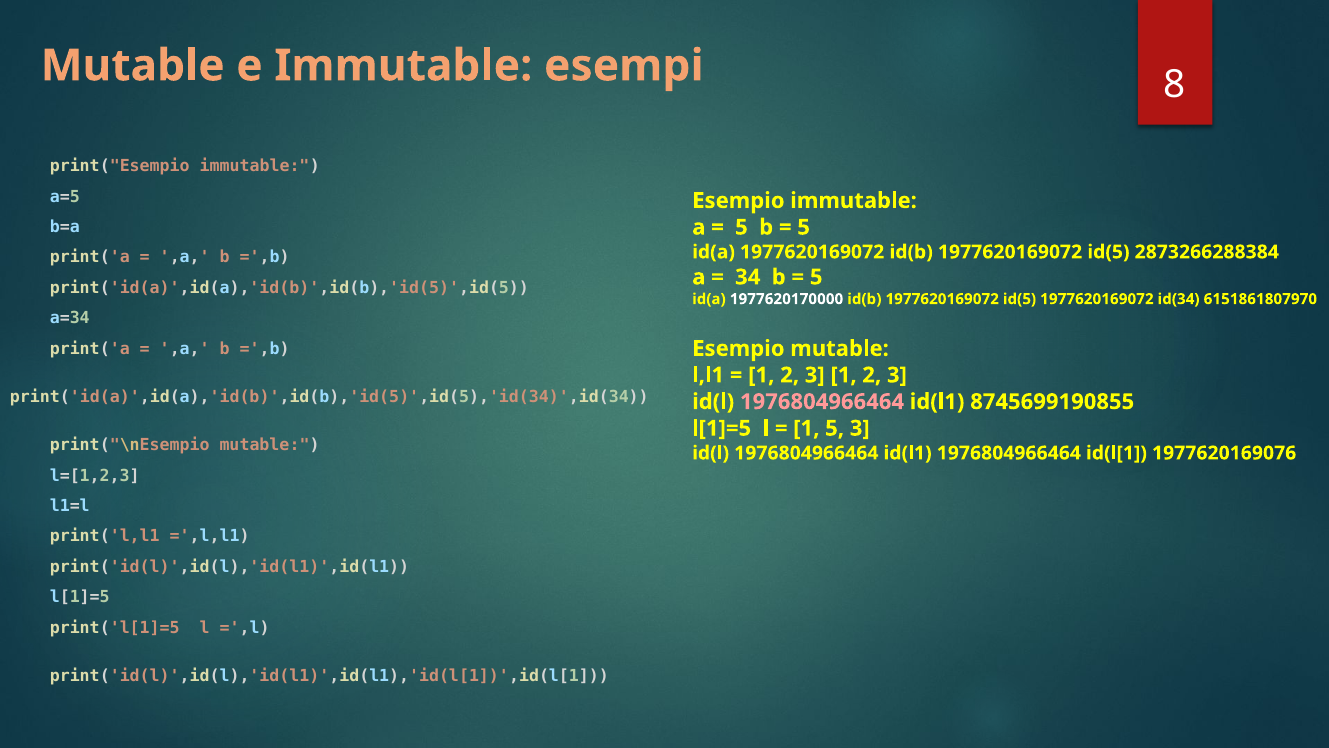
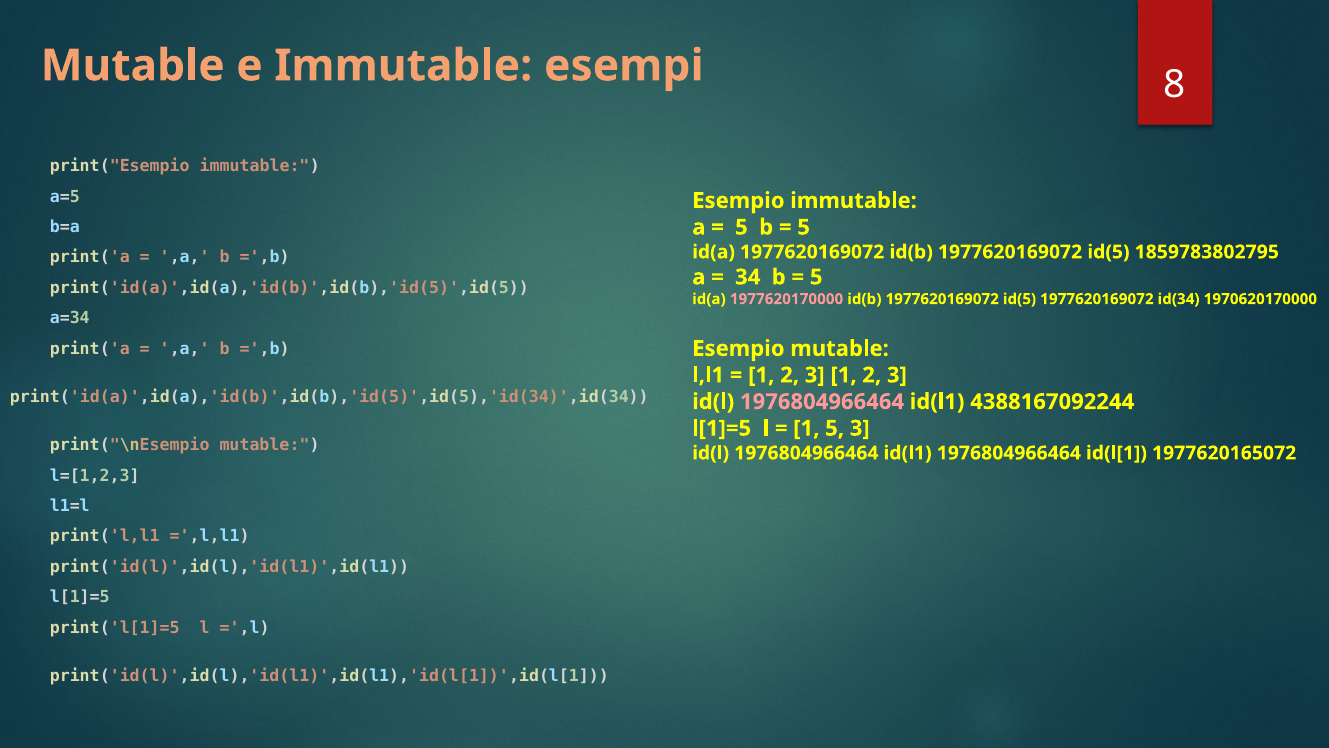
2873266288384: 2873266288384 -> 1859783802795
1977620170000 colour: white -> pink
6151861807970: 6151861807970 -> 1970620170000
8745699190855: 8745699190855 -> 4388167092244
1977620169076: 1977620169076 -> 1977620165072
